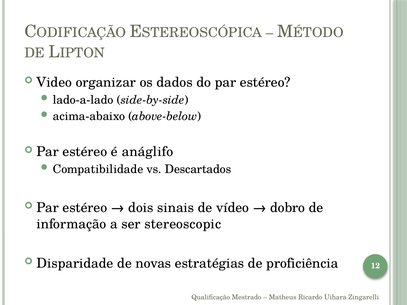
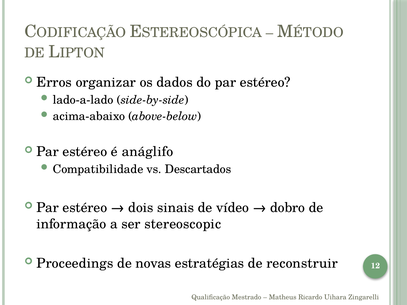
Video: Video -> Erros
Disparidade: Disparidade -> Proceedings
proficiência: proficiência -> reconstruir
